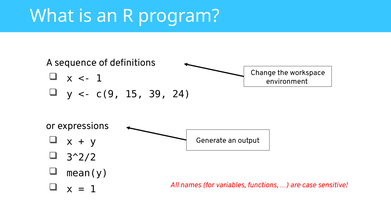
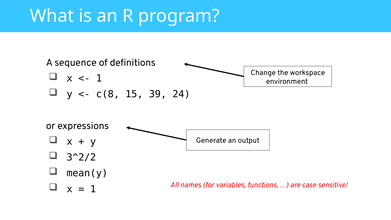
c(9: c(9 -> c(8
